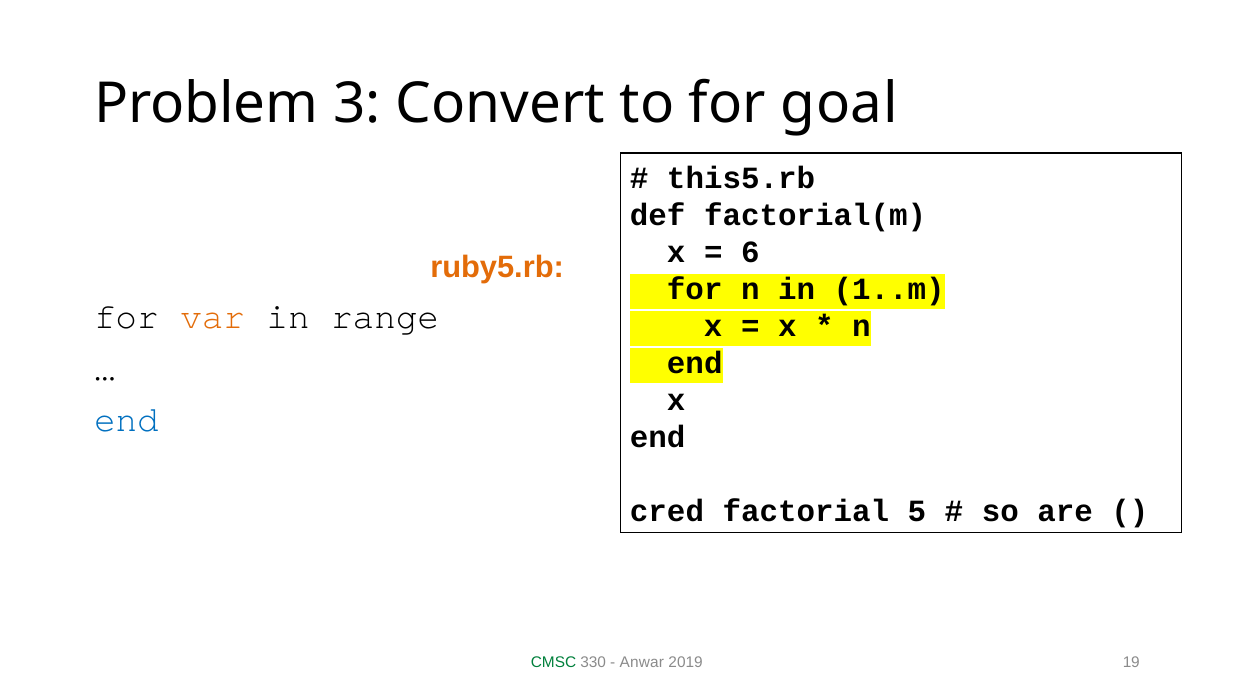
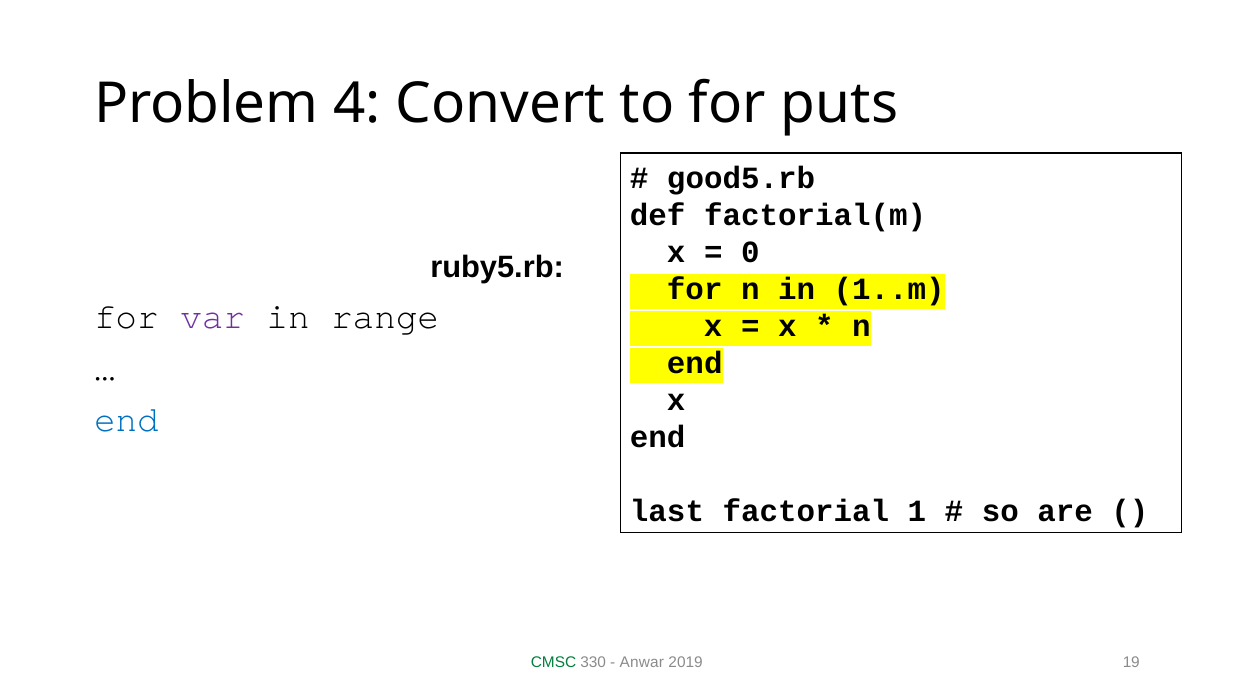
3: 3 -> 4
goal: goal -> puts
this5.rb: this5.rb -> good5.rb
6: 6 -> 0
ruby5.rb colour: orange -> black
var colour: orange -> purple
cred: cred -> last
5: 5 -> 1
